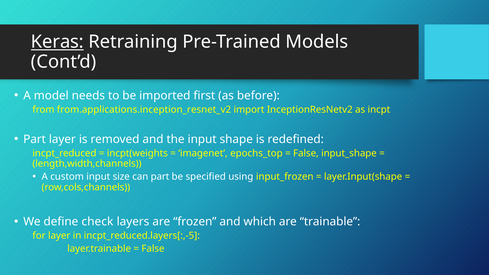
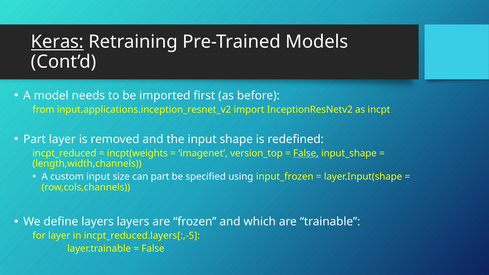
from.applications.inception_resnet_v2: from.applications.inception_resnet_v2 -> input.applications.inception_resnet_v2
epochs_top: epochs_top -> version_top
False at (306, 153) underline: none -> present
define check: check -> layers
